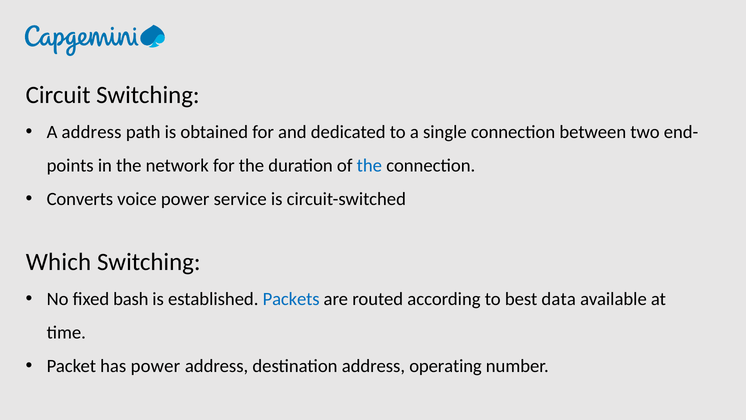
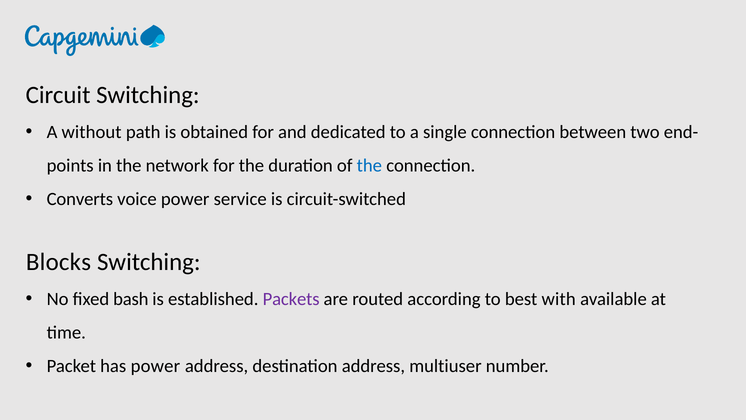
A address: address -> without
Which: Which -> Blocks
Packets colour: blue -> purple
data: data -> with
operating: operating -> multiuser
